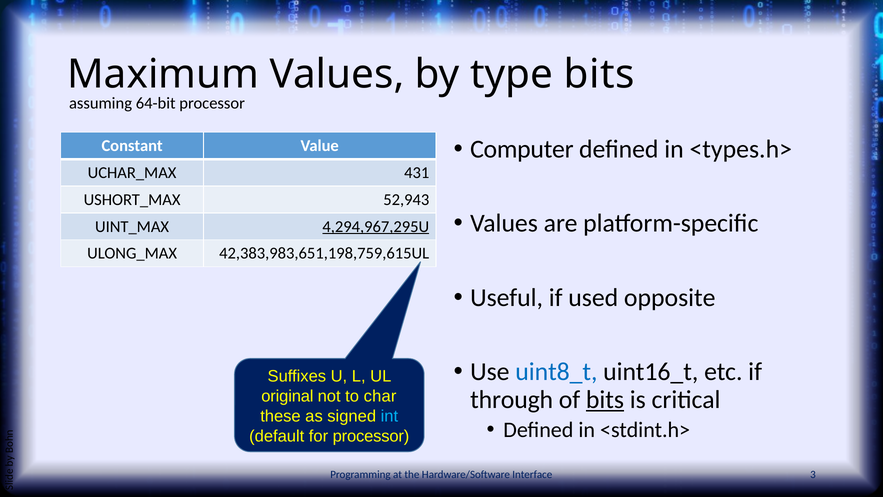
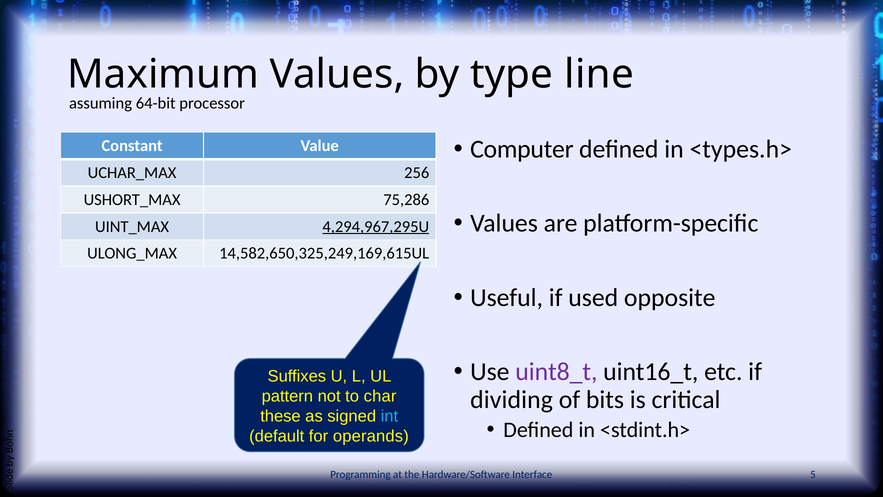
type bits: bits -> line
431: 431 -> 256
52,943: 52,943 -> 75,286
42,383,983,651,198,759,615UL: 42,383,983,651,198,759,615UL -> 14,582,650,325,249,169,615UL
uint8_t colour: blue -> purple
original: original -> pattern
through: through -> dividing
bits at (605, 399) underline: present -> none
for processor: processor -> operands
3: 3 -> 5
